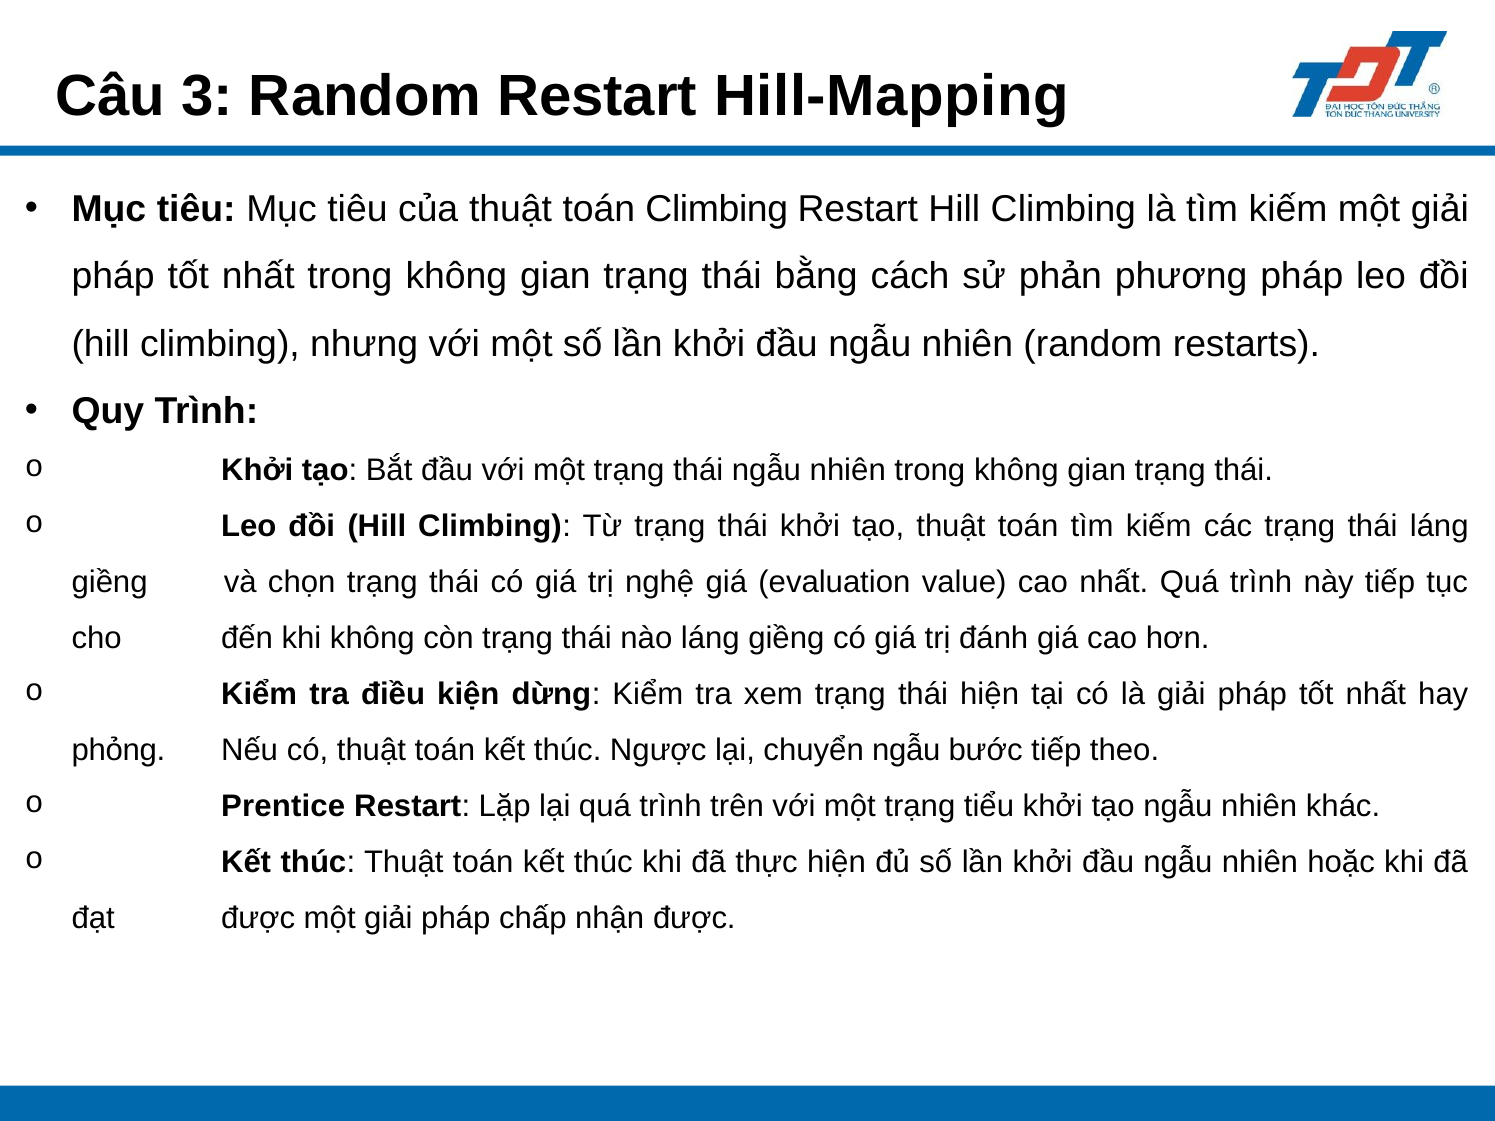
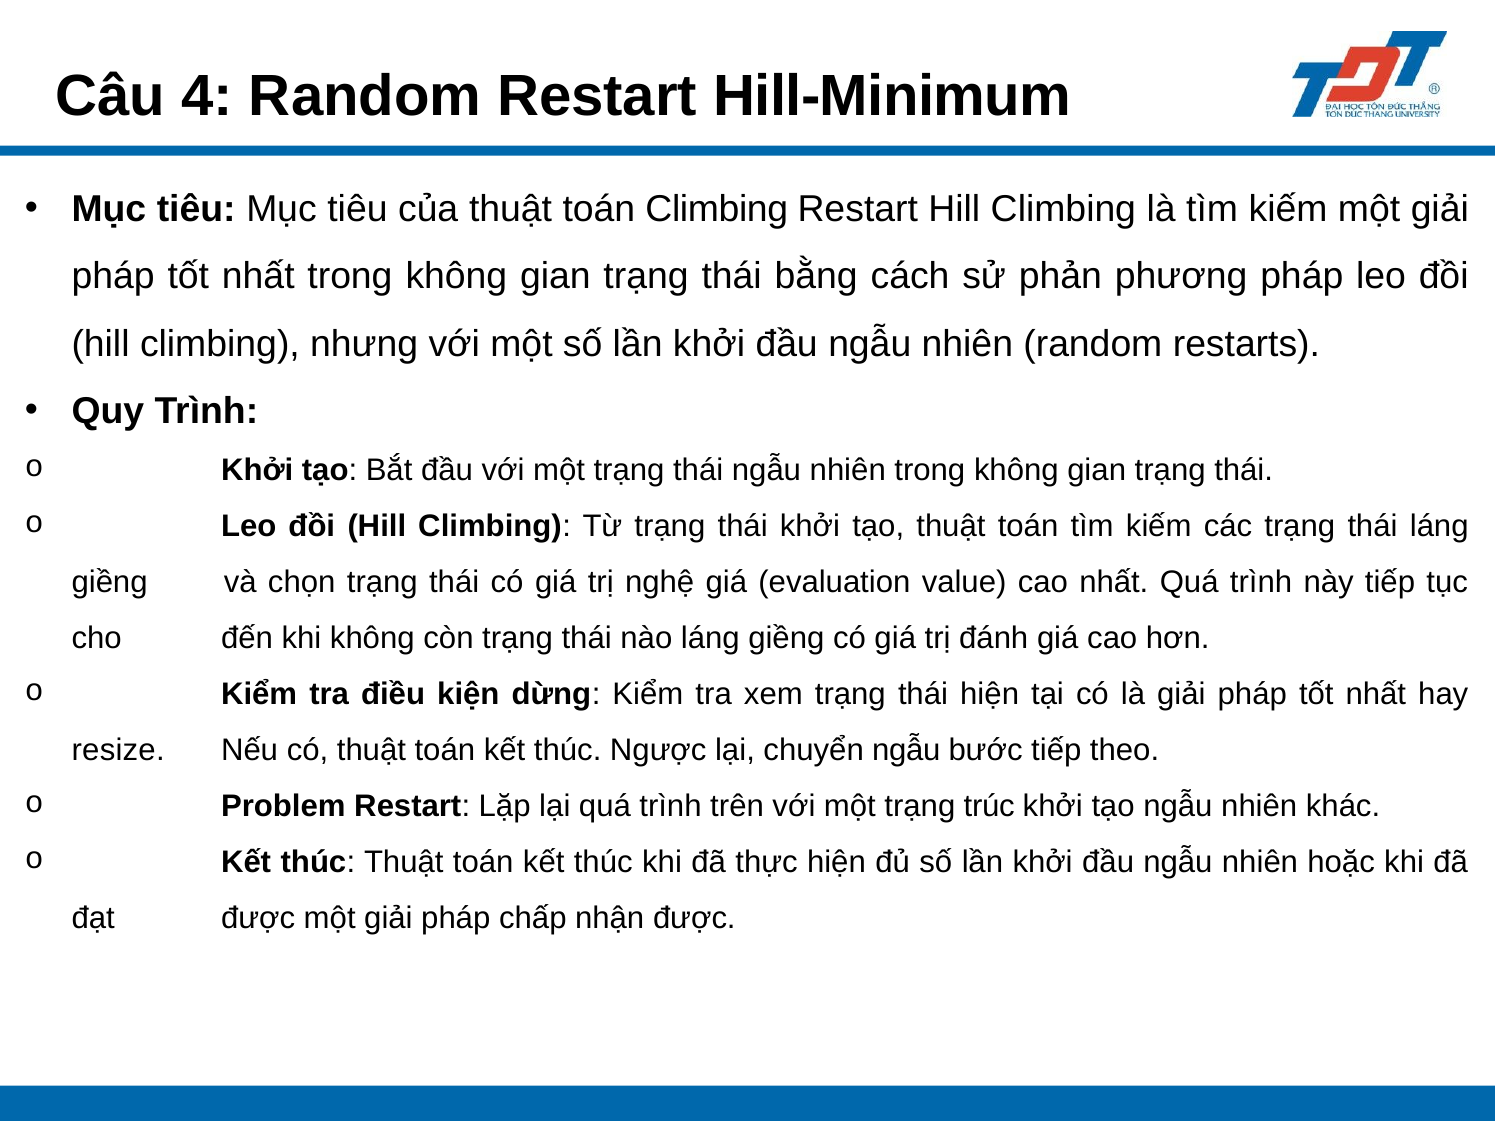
3: 3 -> 4
Hill-Mapping: Hill-Mapping -> Hill-Minimum
phỏng: phỏng -> resize
Prentice: Prentice -> Problem
tiểu: tiểu -> trúc
